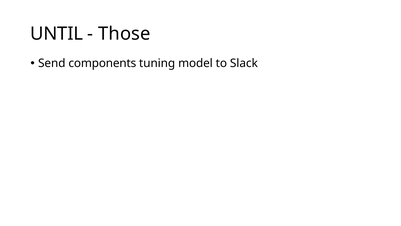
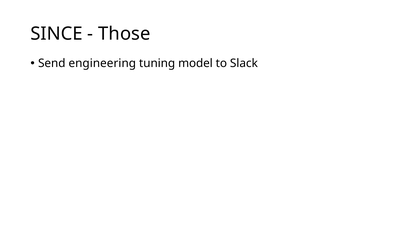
UNTIL: UNTIL -> SINCE
components: components -> engineering
